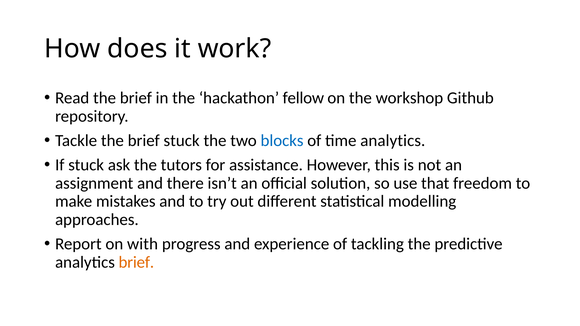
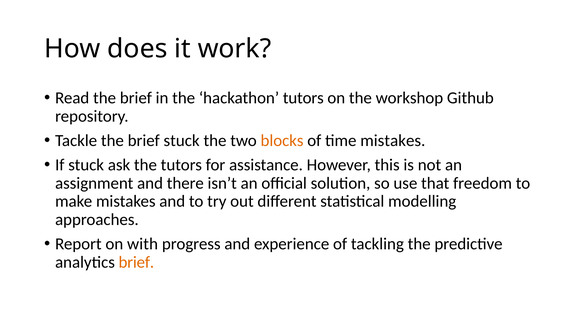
hackathon fellow: fellow -> tutors
blocks colour: blue -> orange
time analytics: analytics -> mistakes
